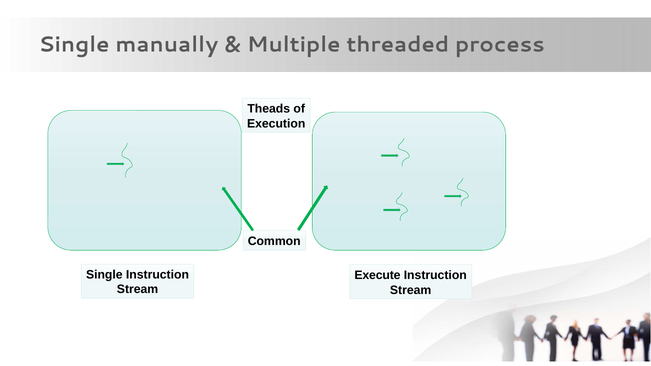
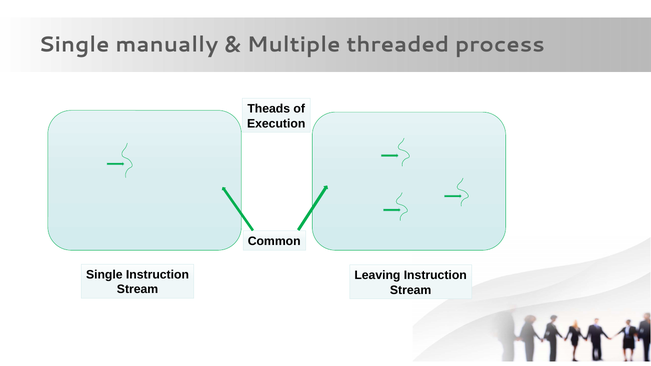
Execute: Execute -> Leaving
